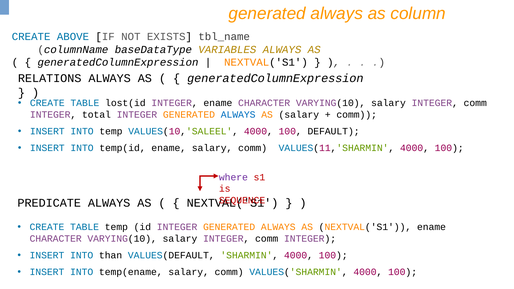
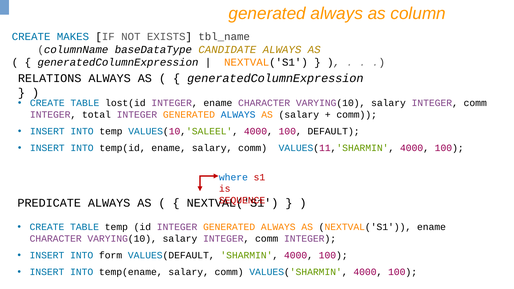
ABOVE: ABOVE -> MAKES
VARIABLES: VARIABLES -> CANDIDATE
where colour: purple -> blue
than: than -> form
